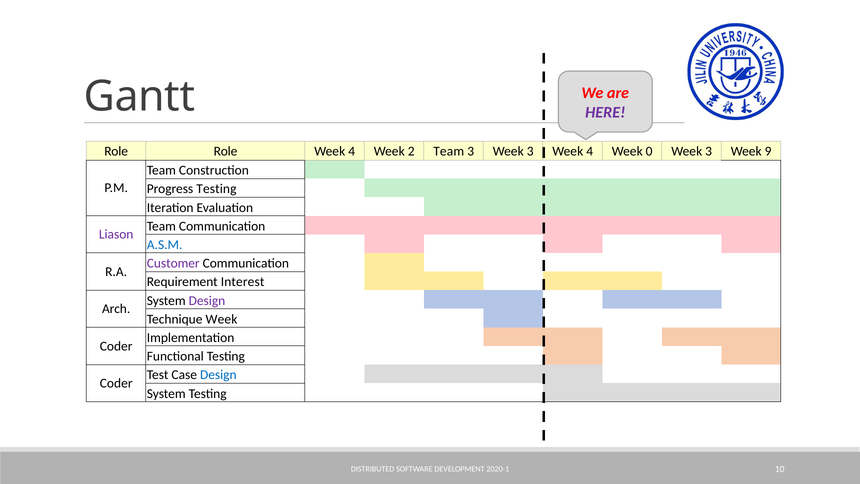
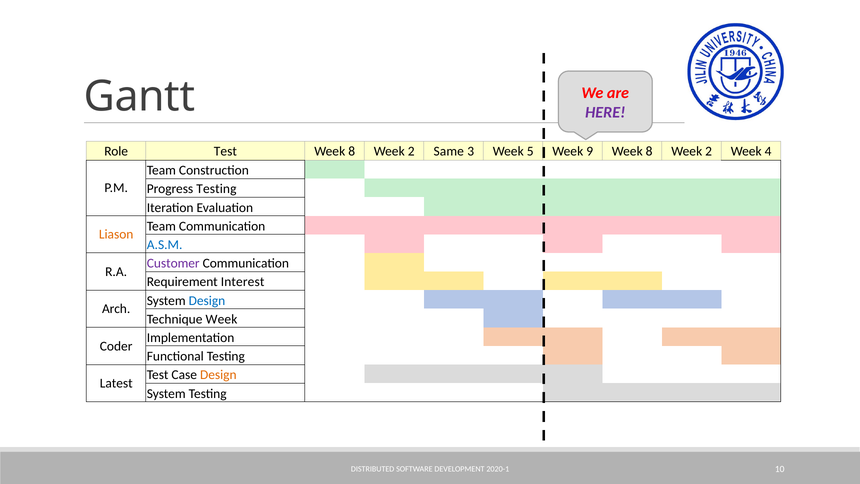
Role Role: Role -> Test
4 at (352, 151): 4 -> 8
2 Team: Team -> Same
3 Week 3: 3 -> 5
4 at (590, 151): 4 -> 9
0 at (649, 151): 0 -> 8
3 at (709, 151): 3 -> 2
9: 9 -> 4
Liason colour: purple -> orange
Design at (207, 300) colour: purple -> blue
Design at (218, 375) colour: blue -> orange
Coder at (116, 383): Coder -> Latest
